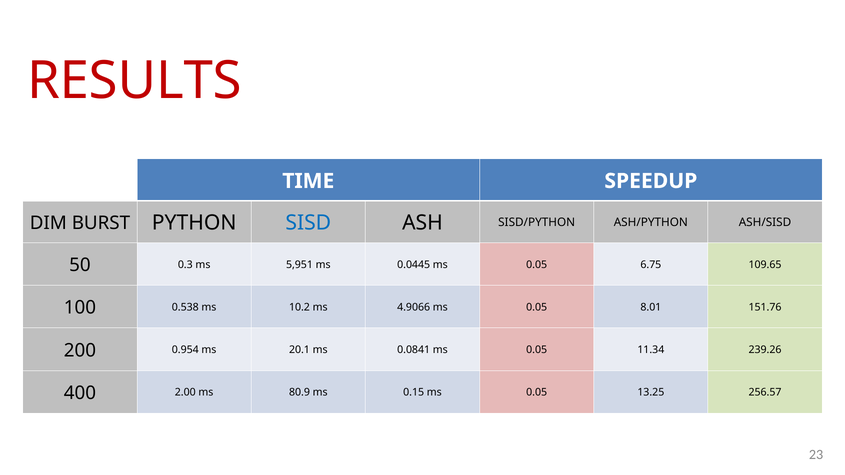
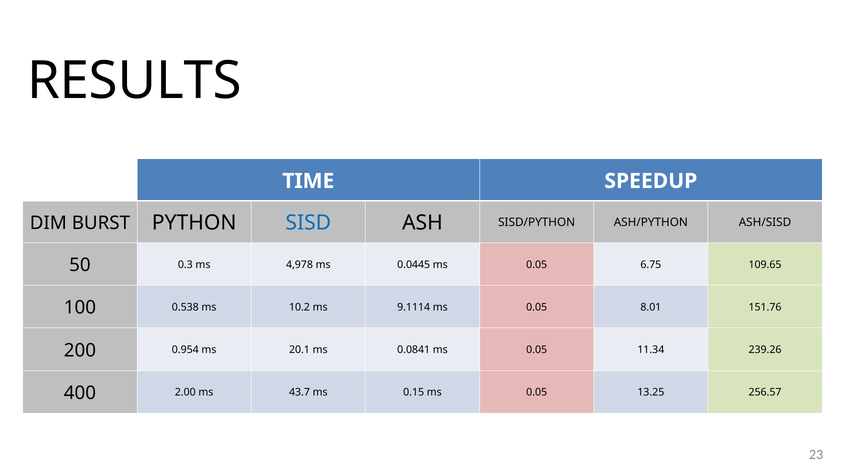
RESULTS colour: red -> black
5,951: 5,951 -> 4,978
4.9066: 4.9066 -> 9.1114
80.9: 80.9 -> 43.7
